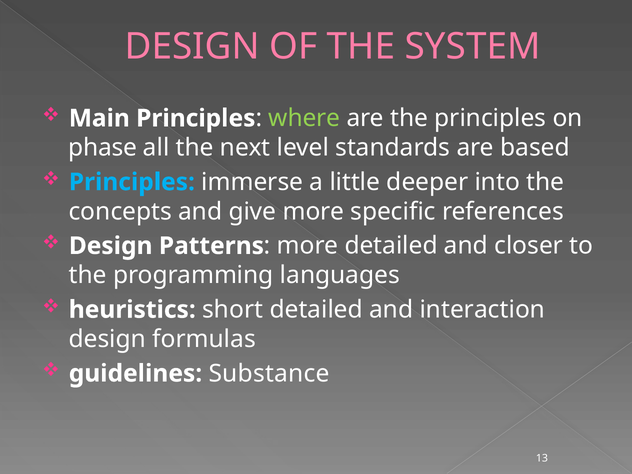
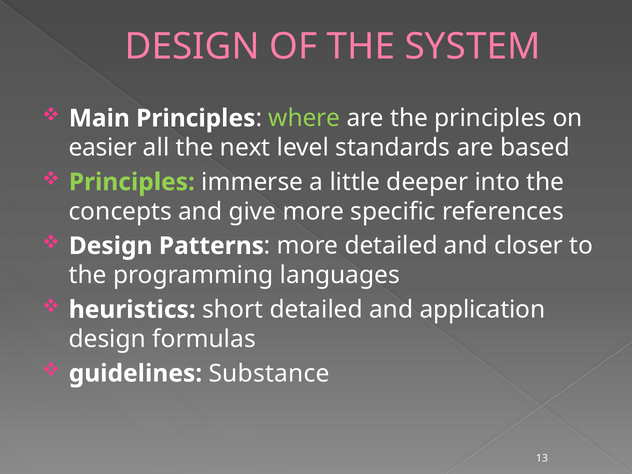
phase: phase -> easier
Principles at (132, 182) colour: light blue -> light green
interaction: interaction -> application
